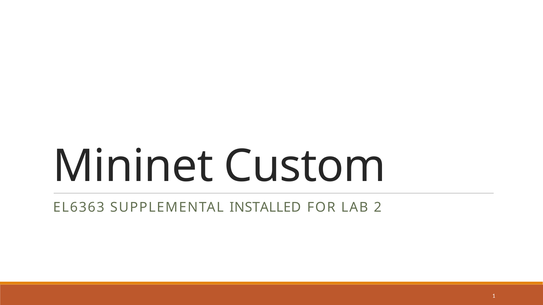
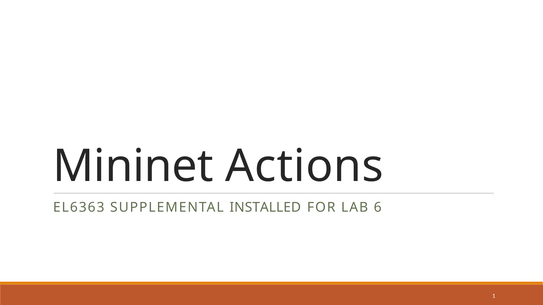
Custom: Custom -> Actions
2: 2 -> 6
